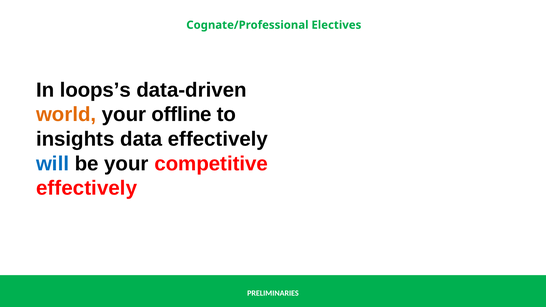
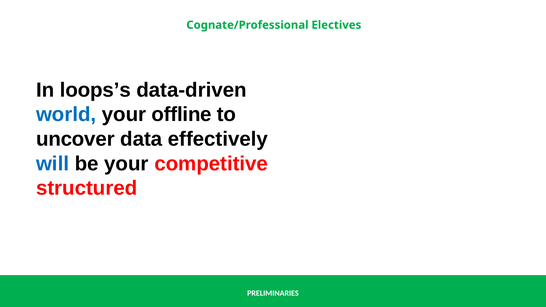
world colour: orange -> blue
insights: insights -> uncover
effectively at (87, 188): effectively -> structured
